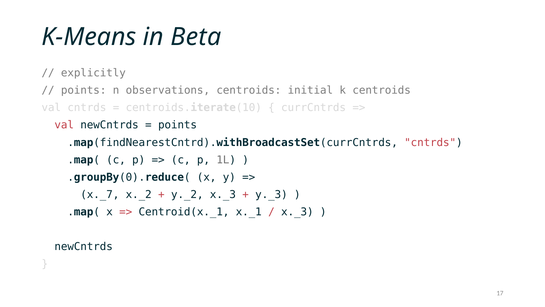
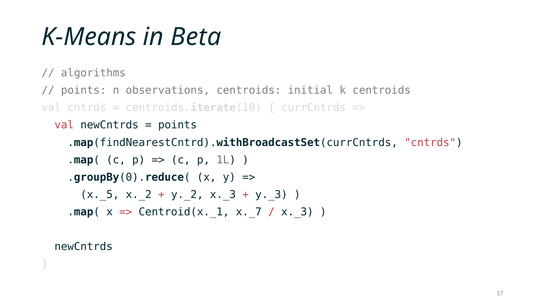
explicitly: explicitly -> algorithms
x._7: x._7 -> x._5
x._1: x._1 -> x._7
